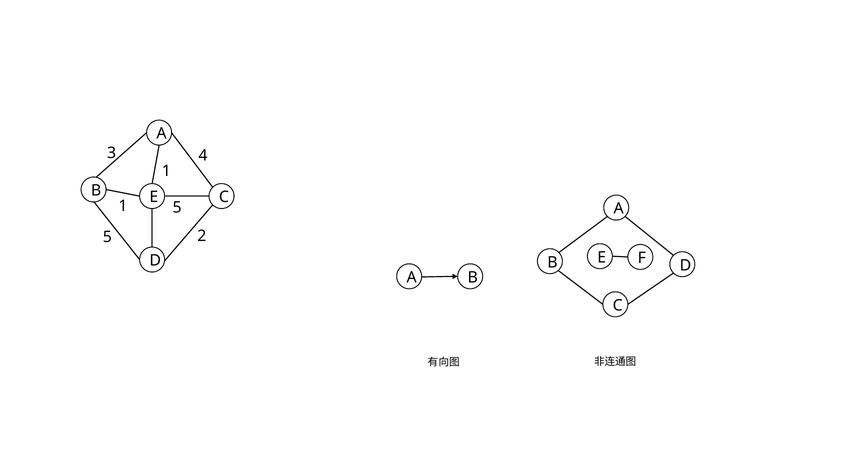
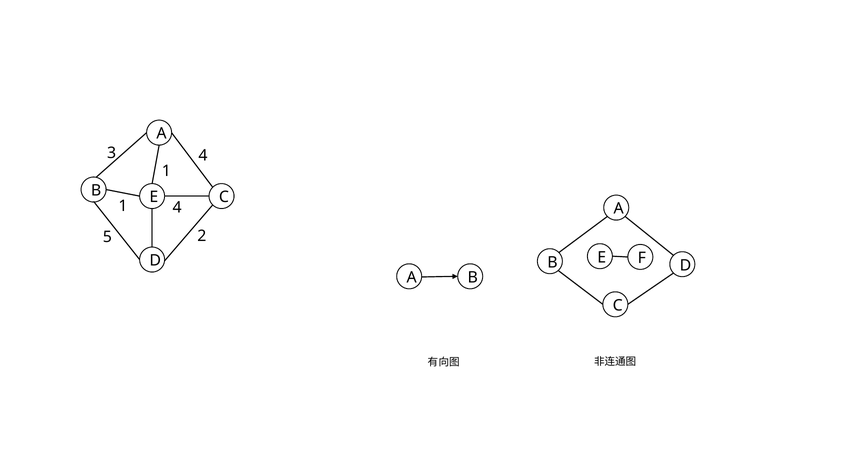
5 at (177, 208): 5 -> 4
